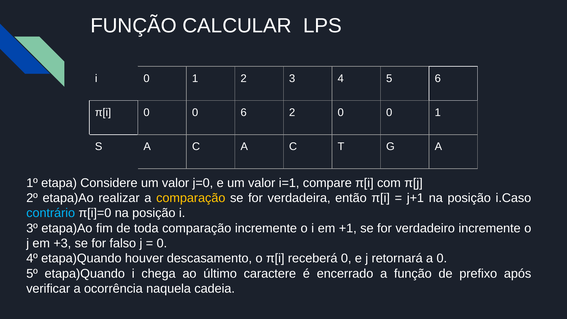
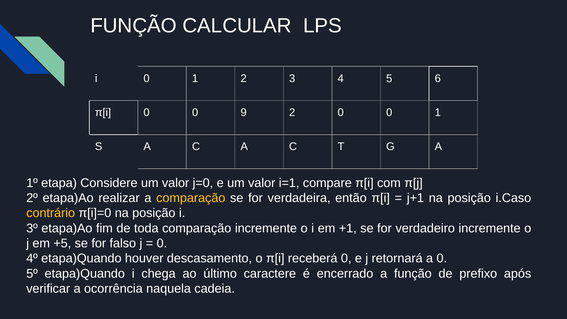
0 6: 6 -> 9
contrário colour: light blue -> yellow
+3: +3 -> +5
